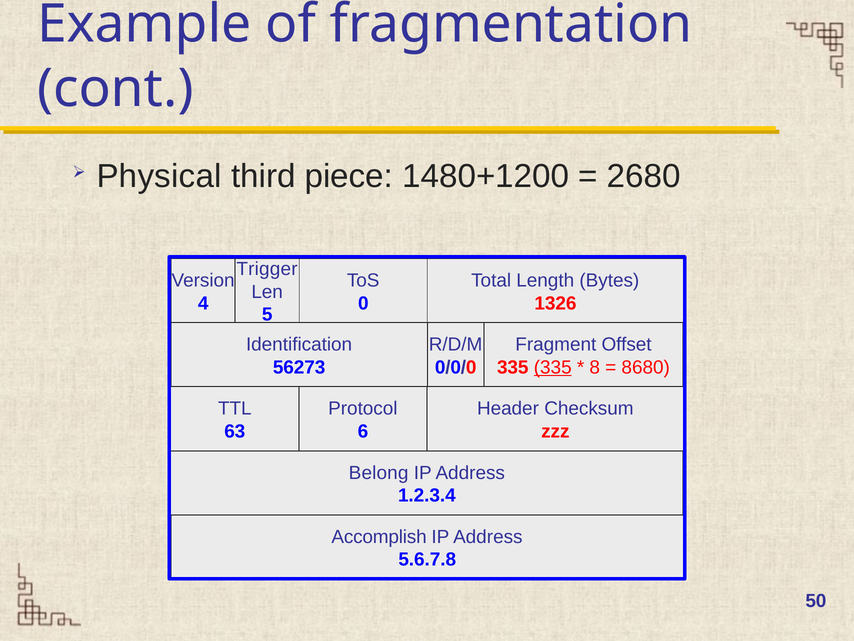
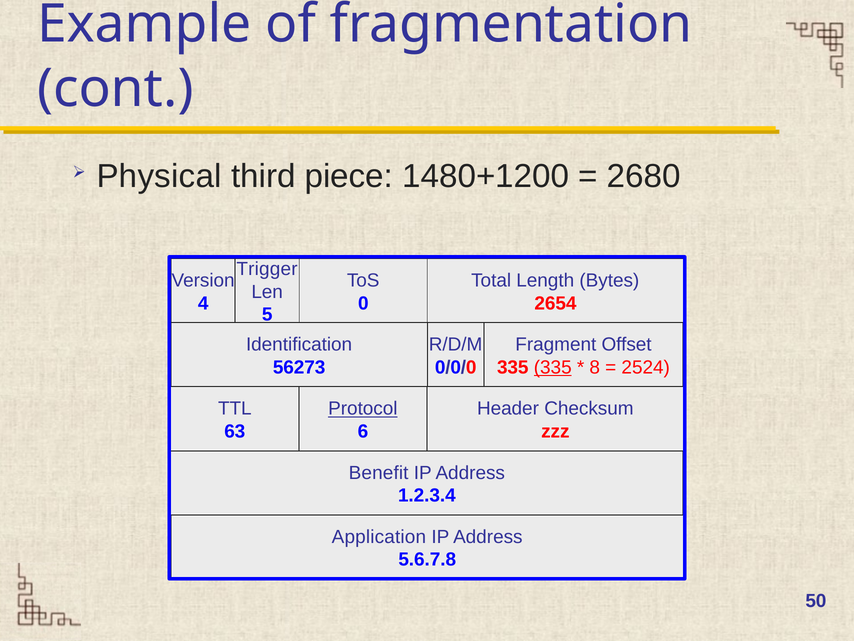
1326: 1326 -> 2654
8680: 8680 -> 2524
Protocol underline: none -> present
Belong: Belong -> Benefit
Accomplish: Accomplish -> Application
